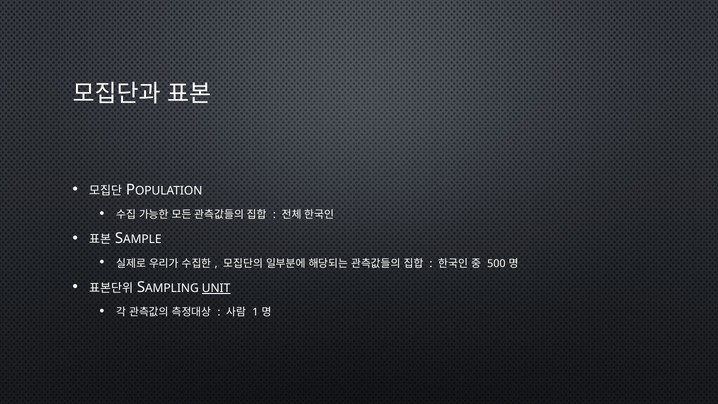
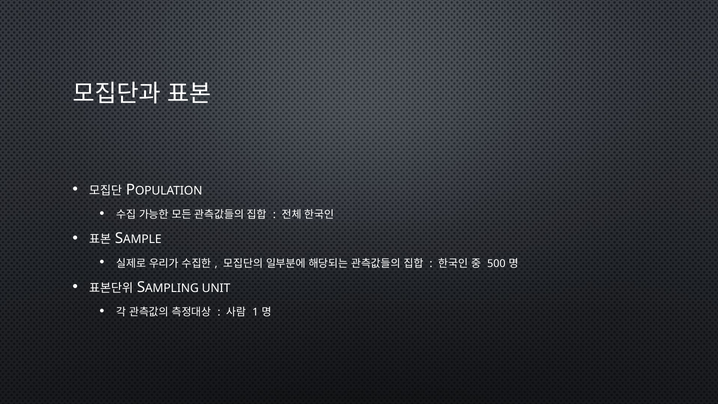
UNIT underline: present -> none
